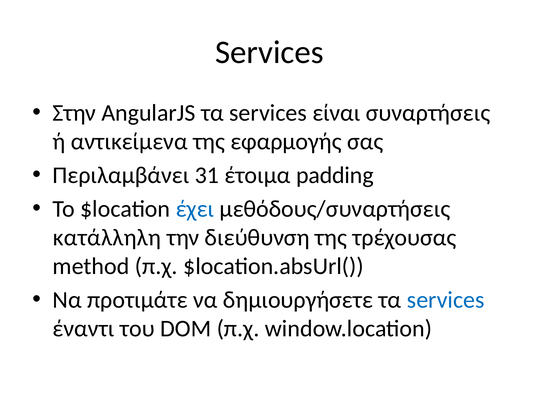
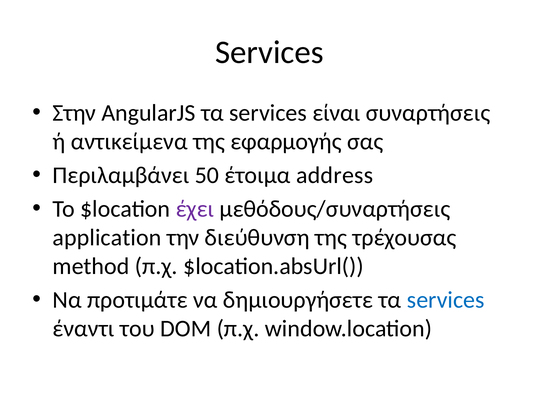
31: 31 -> 50
padding: padding -> address
έχει colour: blue -> purple
κατάλληλη: κατάλληλη -> application
